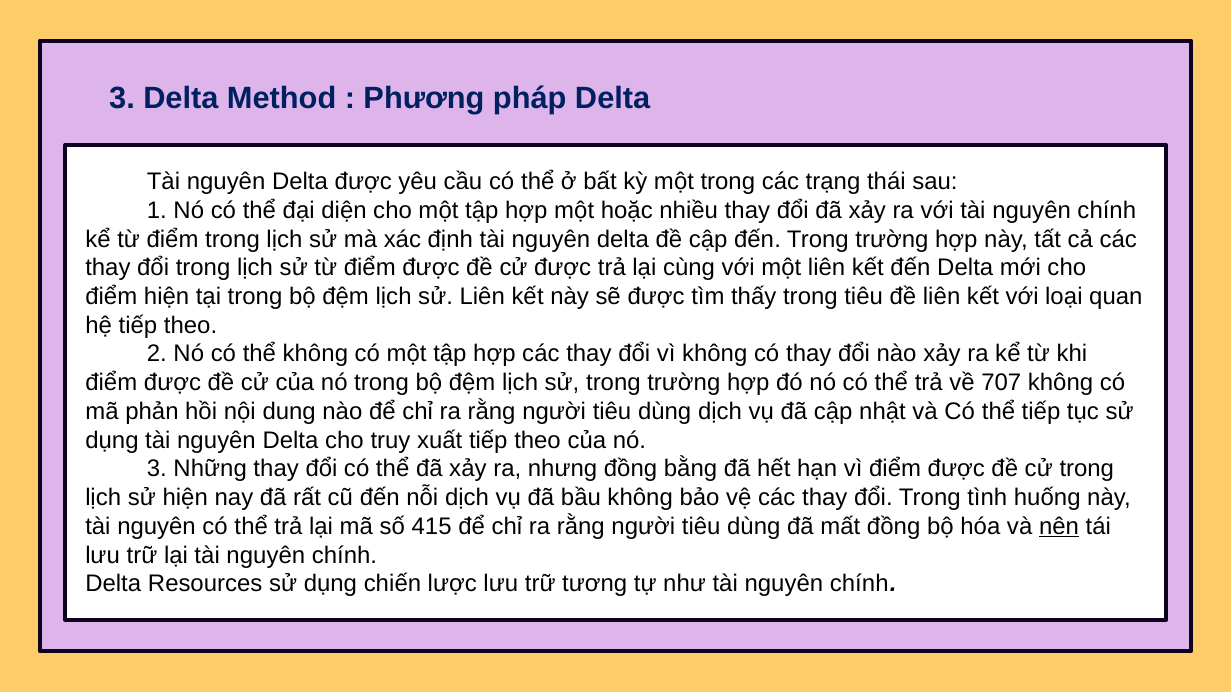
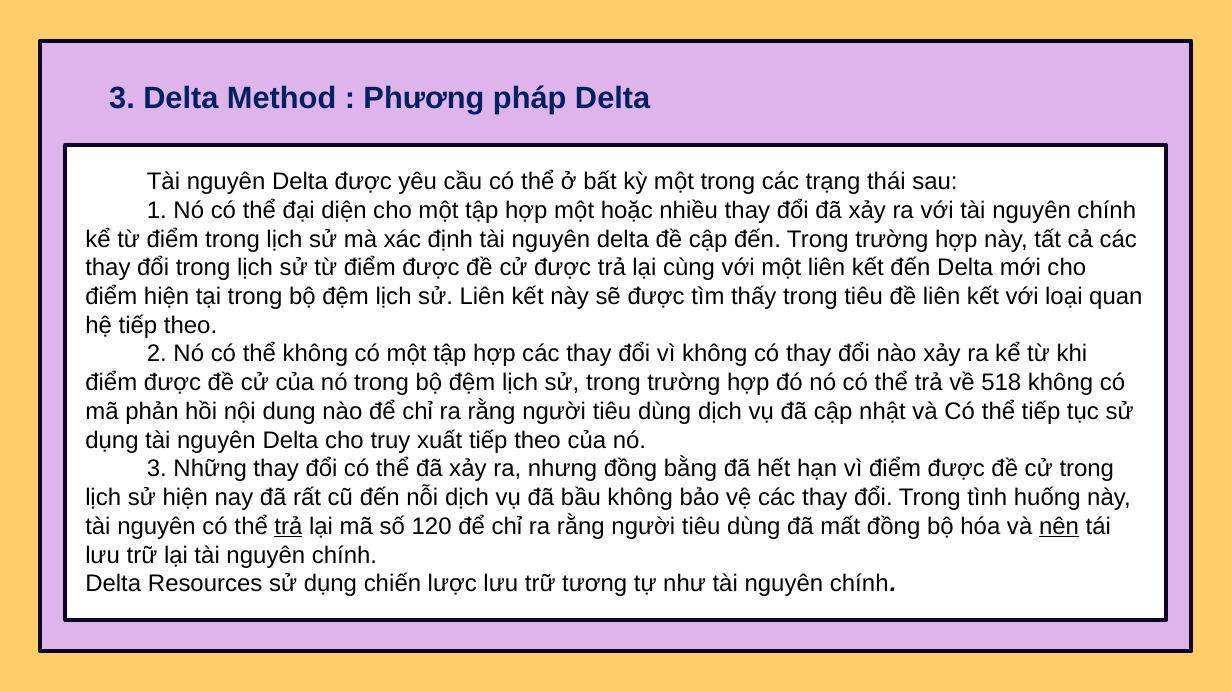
707: 707 -> 518
trả at (288, 527) underline: none -> present
415: 415 -> 120
